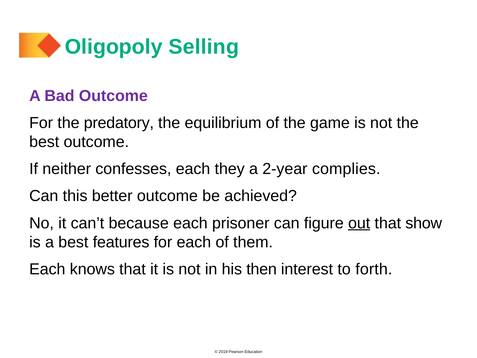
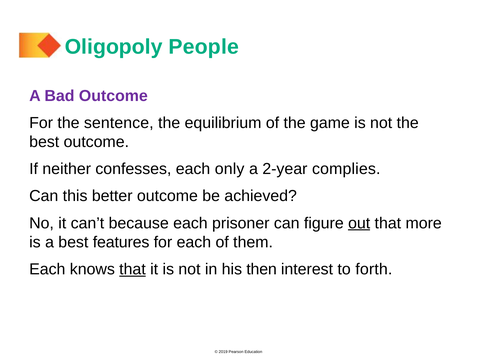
Selling: Selling -> People
predatory: predatory -> sentence
they: they -> only
show: show -> more
that at (132, 269) underline: none -> present
